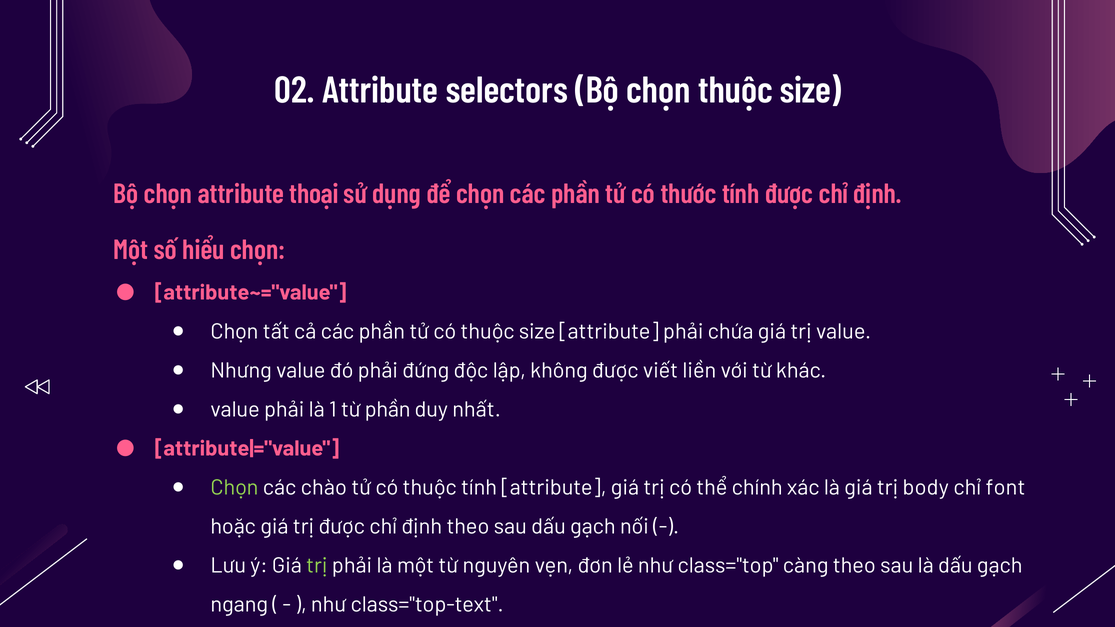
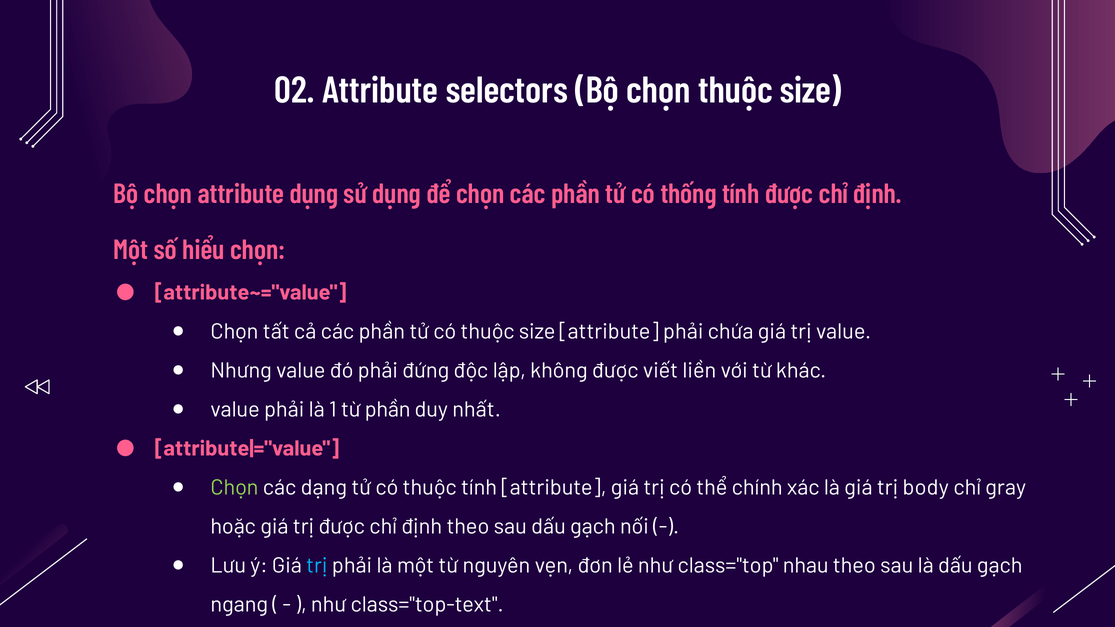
attribute thoại: thoại -> dụng
thước: thước -> thống
chào: chào -> dạng
font: font -> gray
trị at (317, 566) colour: light green -> light blue
càng: càng -> nhau
